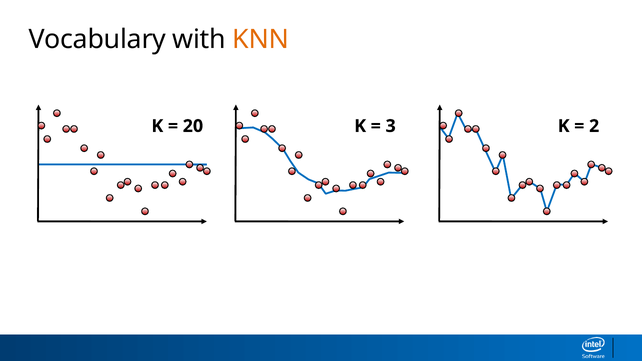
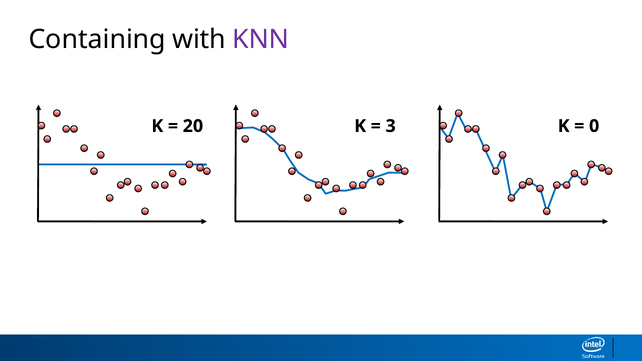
Vocabulary: Vocabulary -> Containing
KNN colour: orange -> purple
2: 2 -> 0
